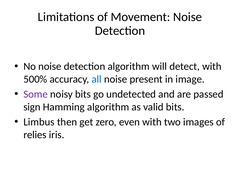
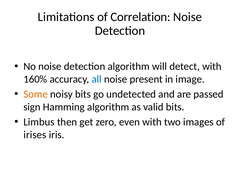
Movement: Movement -> Correlation
500%: 500% -> 160%
Some colour: purple -> orange
relies: relies -> irises
